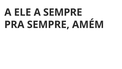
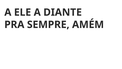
A SEMPRE: SEMPRE -> DIANTE
